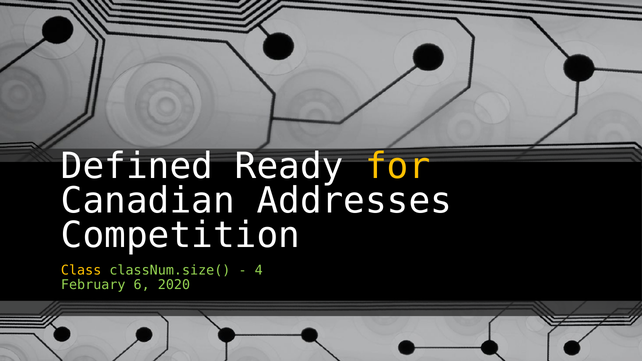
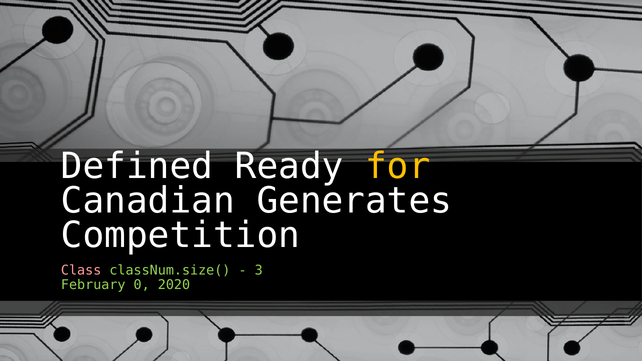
Addresses: Addresses -> Generates
Class colour: yellow -> pink
4: 4 -> 3
6: 6 -> 0
